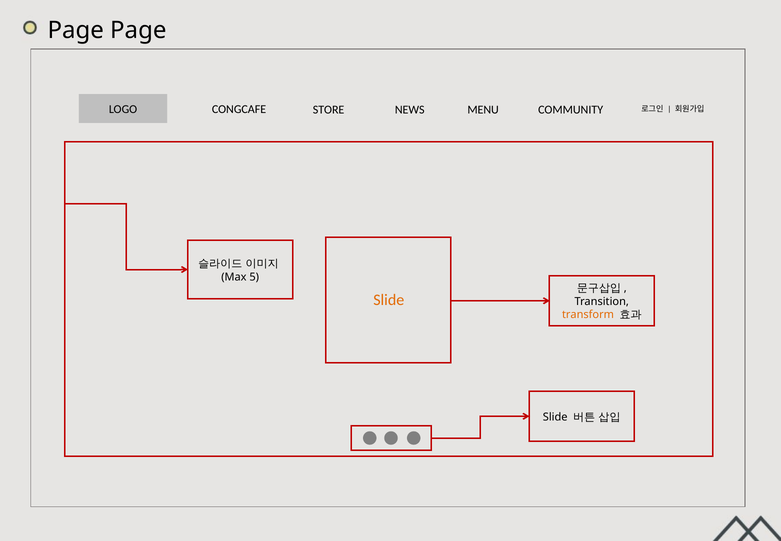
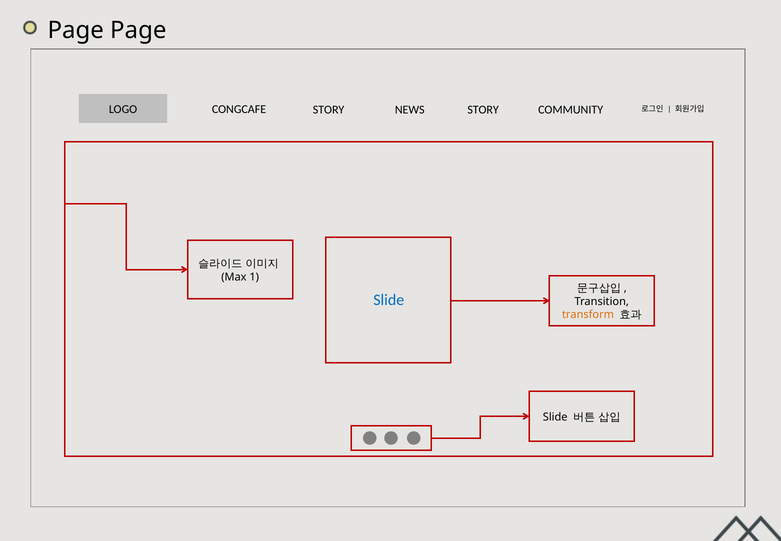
CONGCAFE STORE: STORE -> STORY
NEWS MENU: MENU -> STORY
5: 5 -> 1
Slide at (389, 300) colour: orange -> blue
